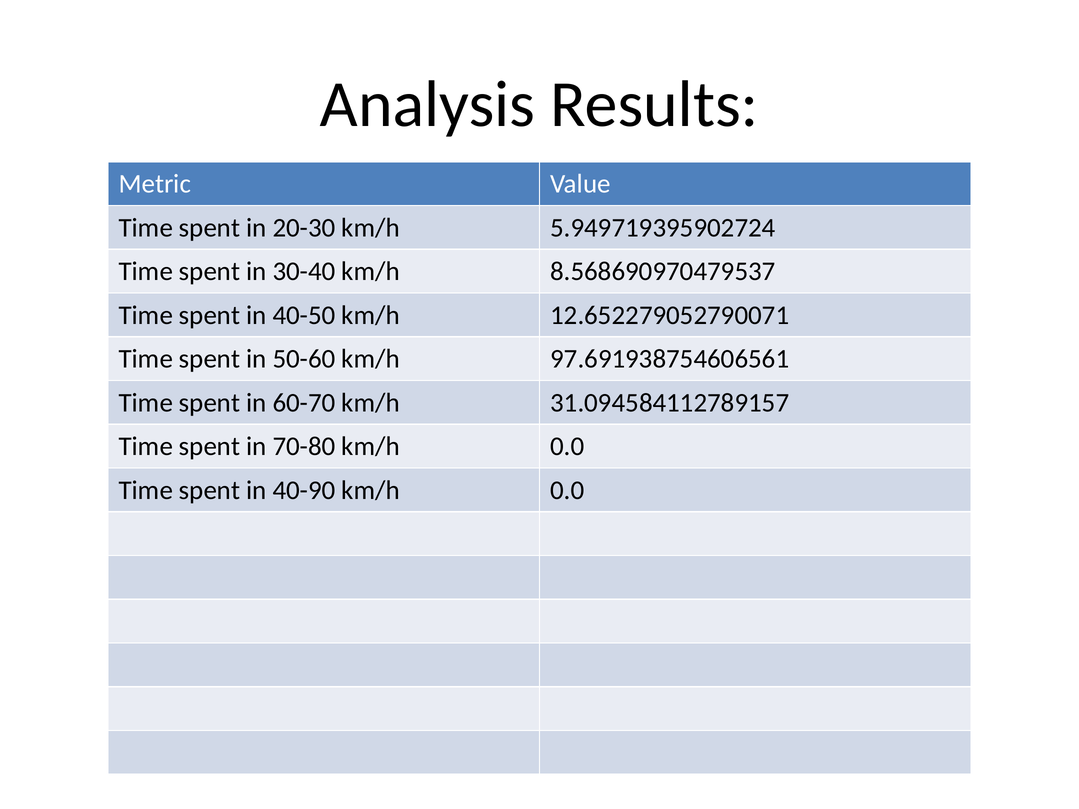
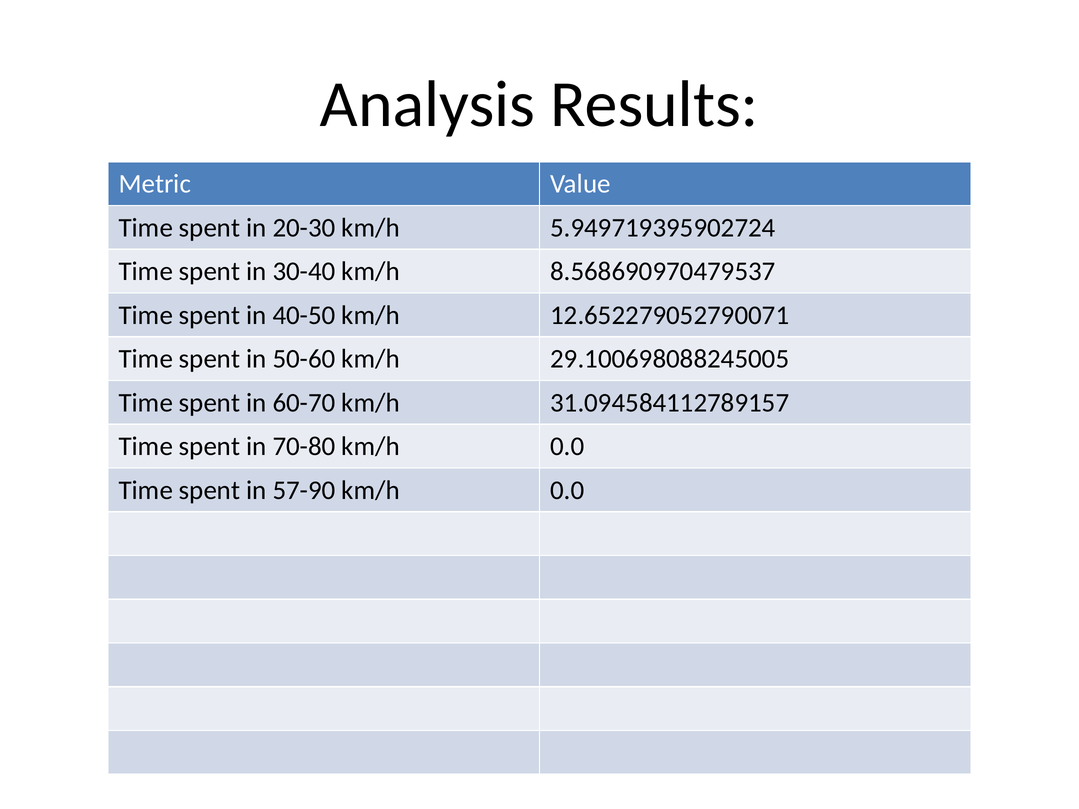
97.691938754606561: 97.691938754606561 -> 29.100698088245005
40-90: 40-90 -> 57-90
